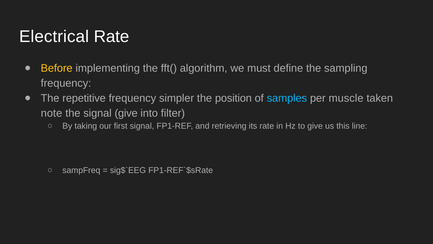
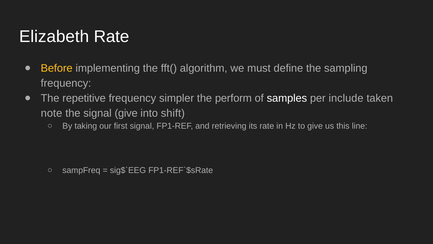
Electrical: Electrical -> Elizabeth
position: position -> perform
samples colour: light blue -> white
muscle: muscle -> include
filter: filter -> shift
